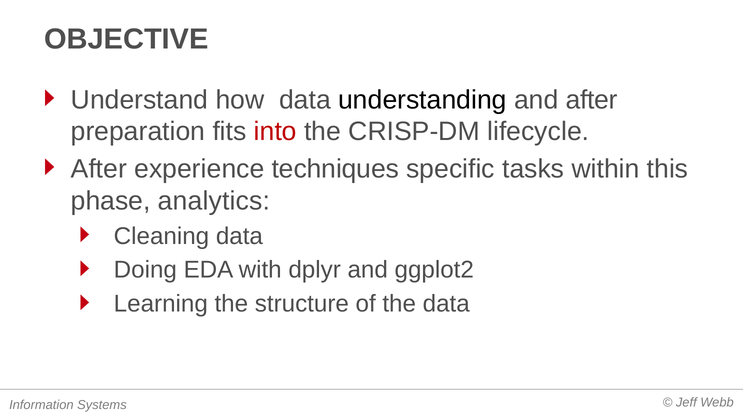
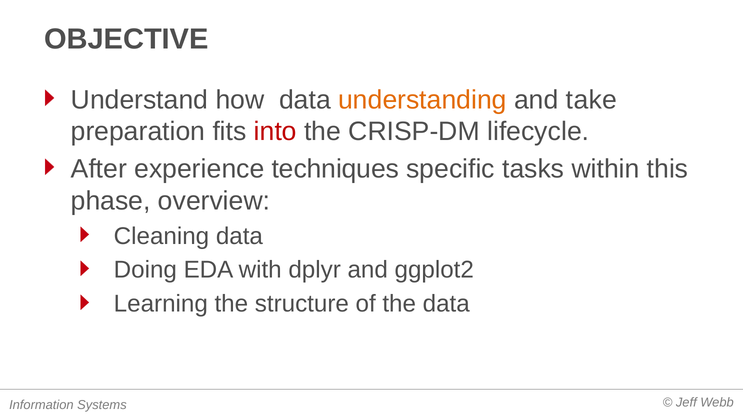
understanding colour: black -> orange
and after: after -> take
analytics: analytics -> overview
